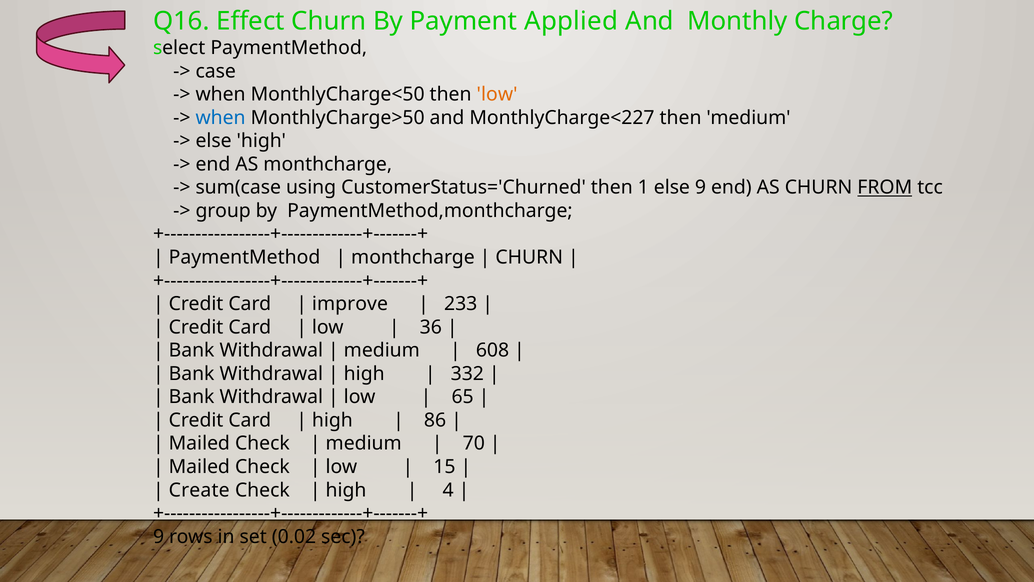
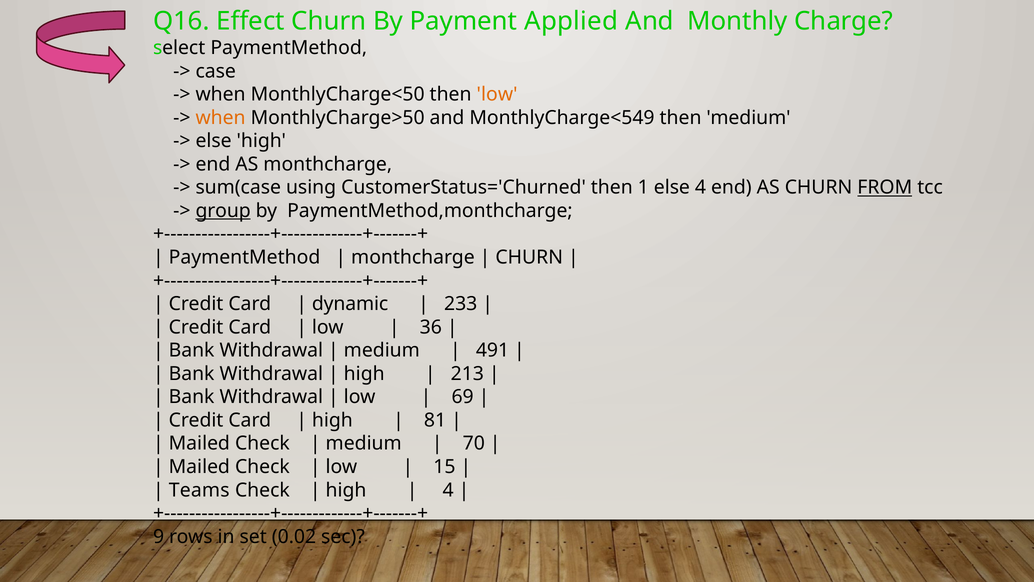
when at (221, 118) colour: blue -> orange
MonthlyCharge<227: MonthlyCharge<227 -> MonthlyCharge<549
else 9: 9 -> 4
group underline: none -> present
improve: improve -> dynamic
608: 608 -> 491
332: 332 -> 213
65: 65 -> 69
86: 86 -> 81
Create: Create -> Teams
